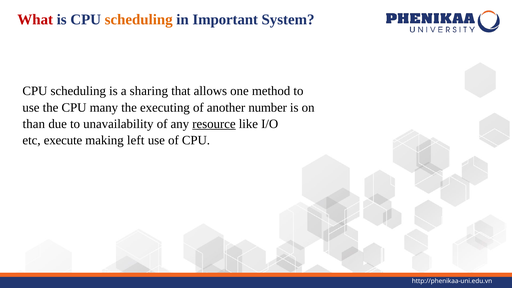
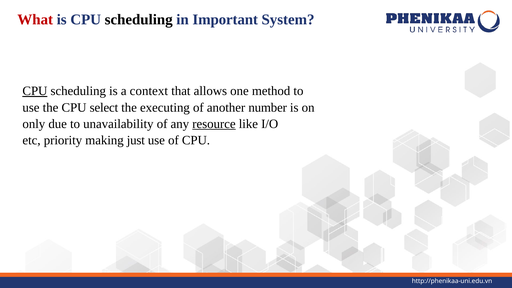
scheduling at (139, 19) colour: orange -> black
CPU at (35, 91) underline: none -> present
sharing: sharing -> context
many: many -> select
than: than -> only
execute: execute -> priority
left: left -> just
